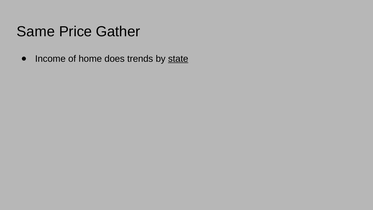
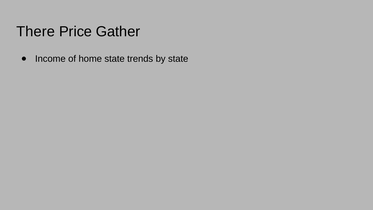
Same: Same -> There
home does: does -> state
state at (178, 59) underline: present -> none
